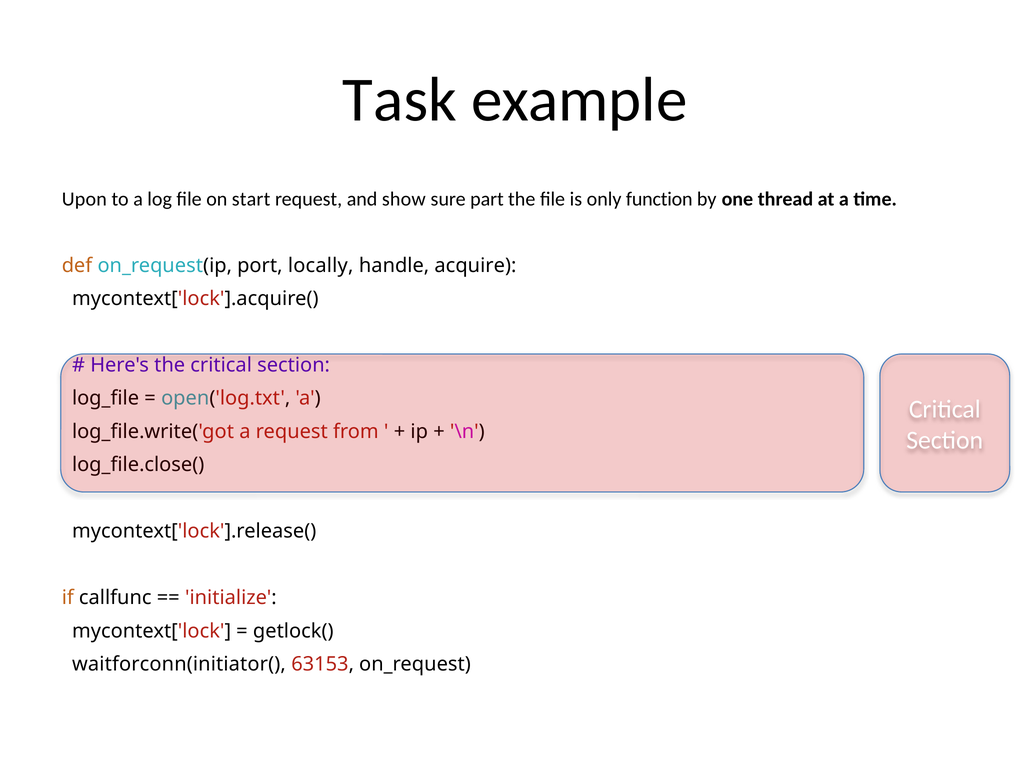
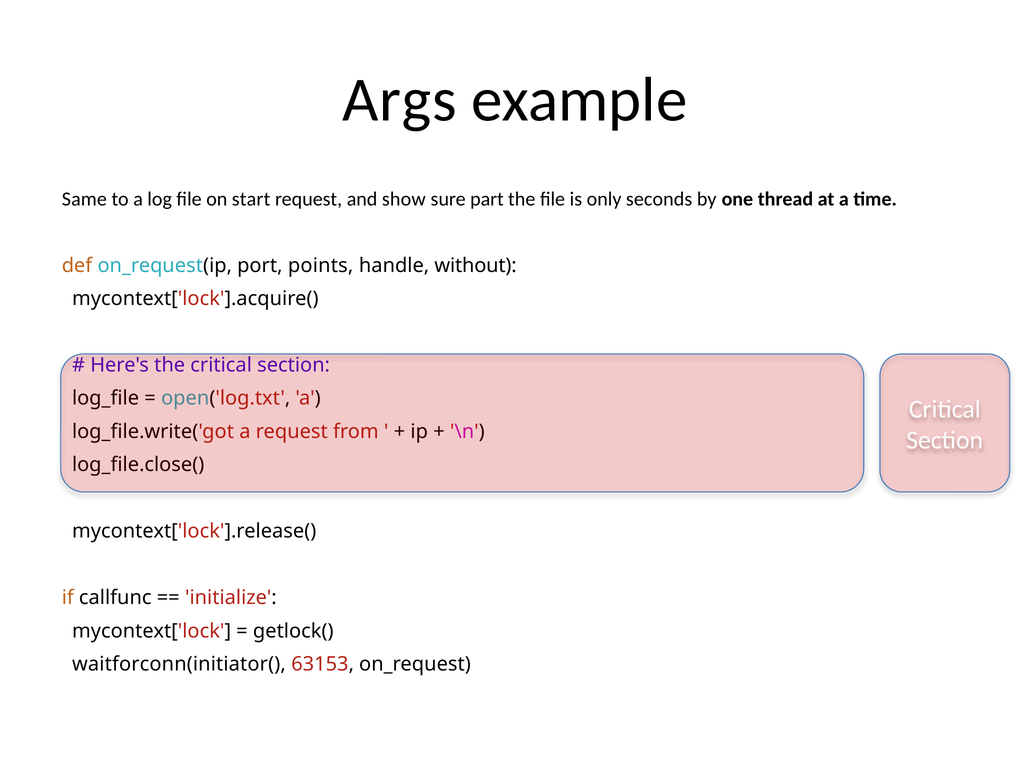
Task: Task -> Args
Upon: Upon -> Same
function: function -> seconds
locally: locally -> points
acquire: acquire -> without
